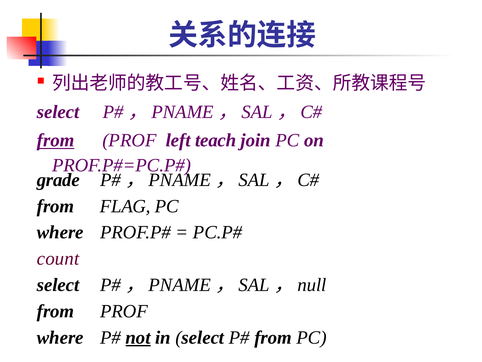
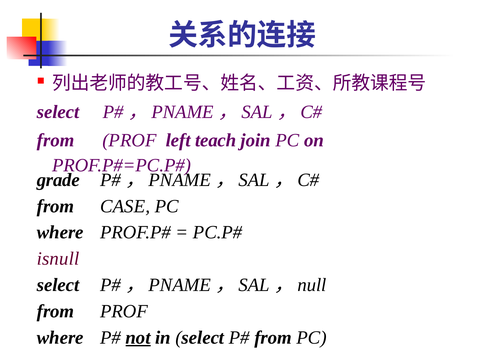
from at (56, 140) underline: present -> none
FLAG: FLAG -> CASE
count: count -> isnull
